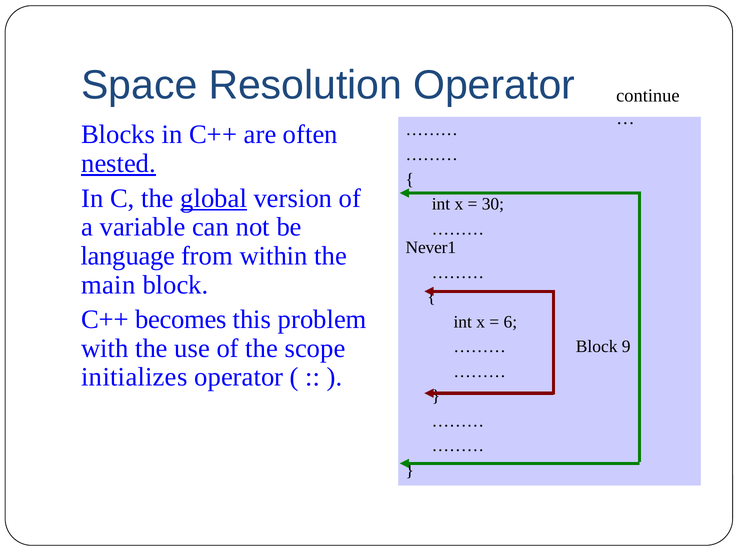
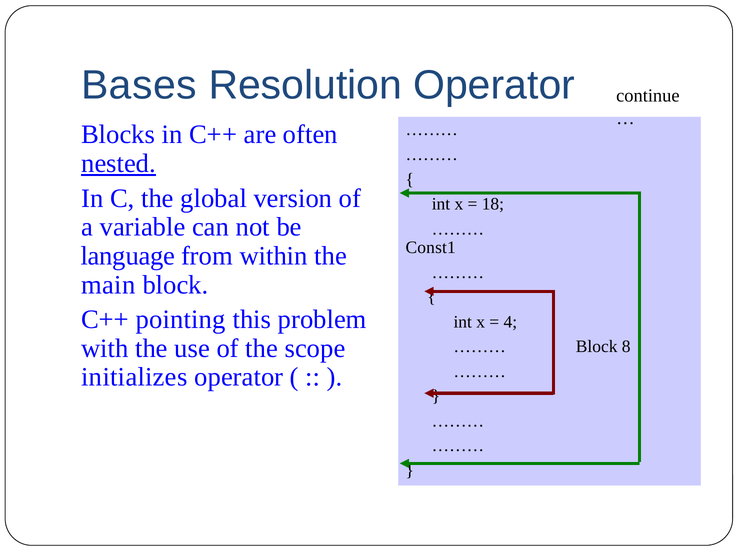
Space: Space -> Bases
global underline: present -> none
30: 30 -> 18
Never1: Never1 -> Const1
becomes: becomes -> pointing
6: 6 -> 4
9: 9 -> 8
